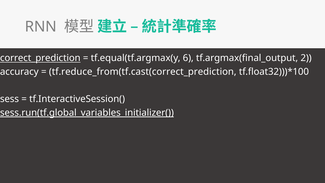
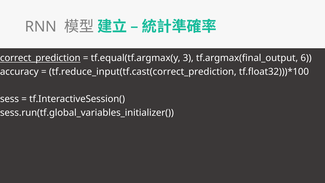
6: 6 -> 3
2: 2 -> 6
tf.reduce_from(tf.cast(correct_prediction: tf.reduce_from(tf.cast(correct_prediction -> tf.reduce_input(tf.cast(correct_prediction
sess.run(tf.global_variables_initializer( underline: present -> none
